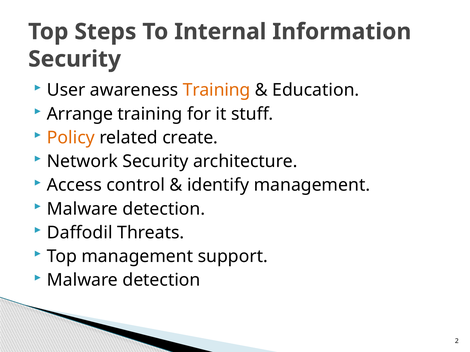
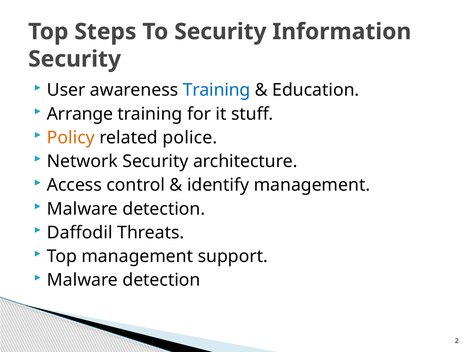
To Internal: Internal -> Security
Training at (217, 90) colour: orange -> blue
create: create -> police
